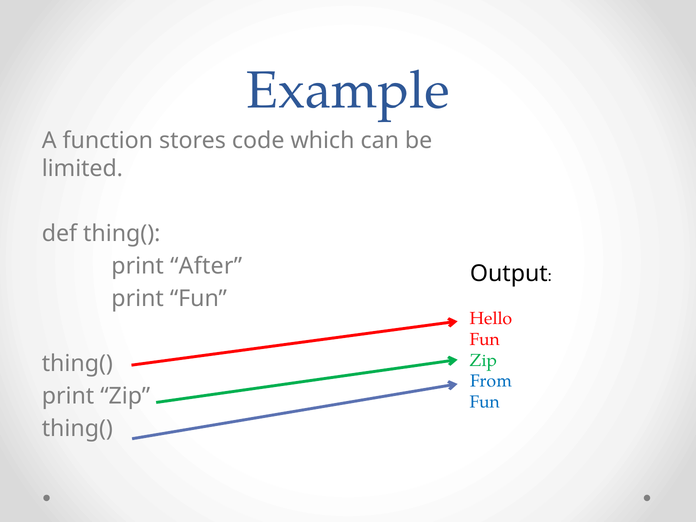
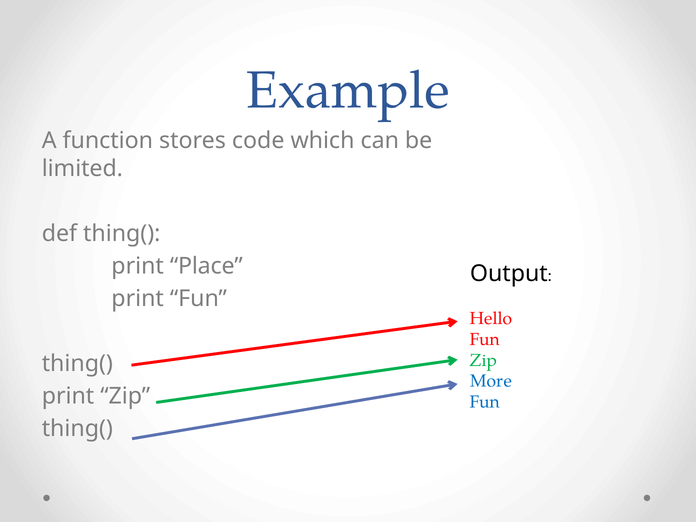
After: After -> Place
From: From -> More
